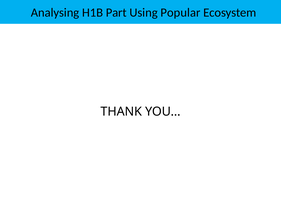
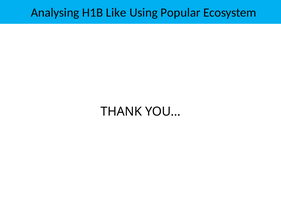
Part: Part -> Like
